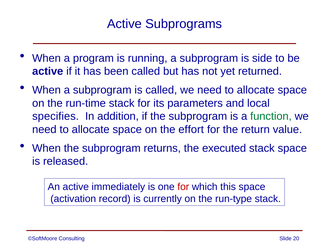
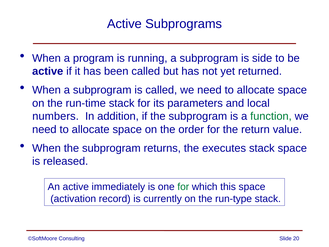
specifies: specifies -> numbers
effort: effort -> order
executed: executed -> executes
for at (183, 187) colour: red -> green
